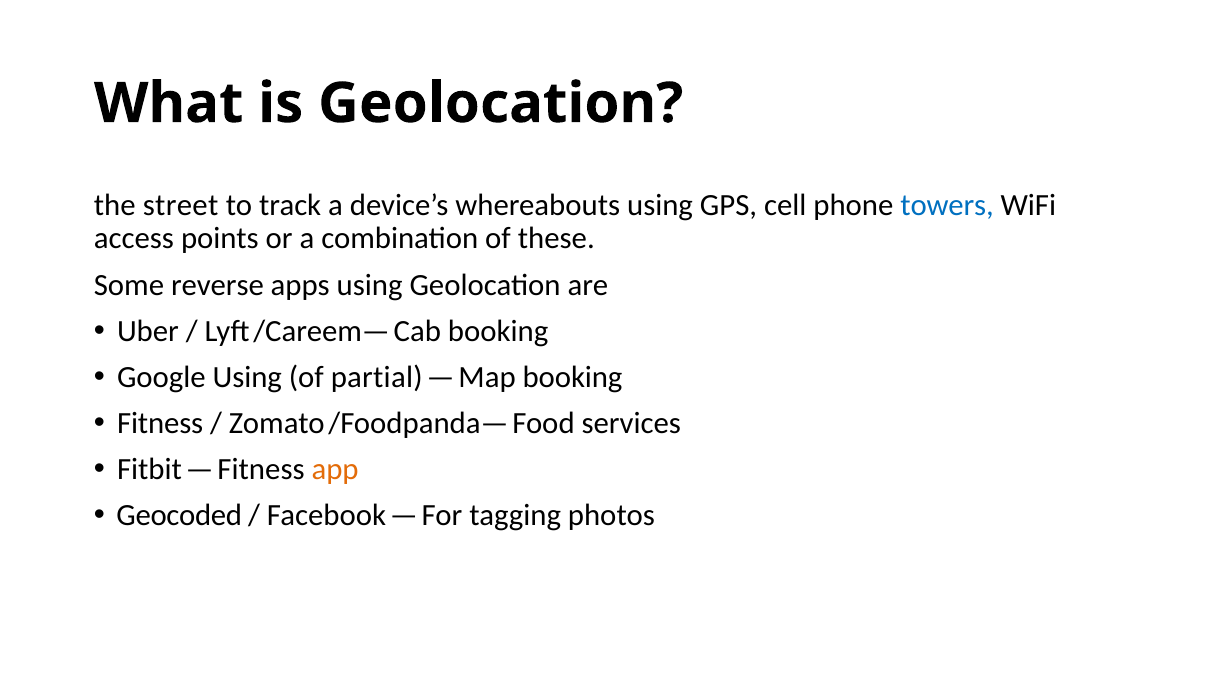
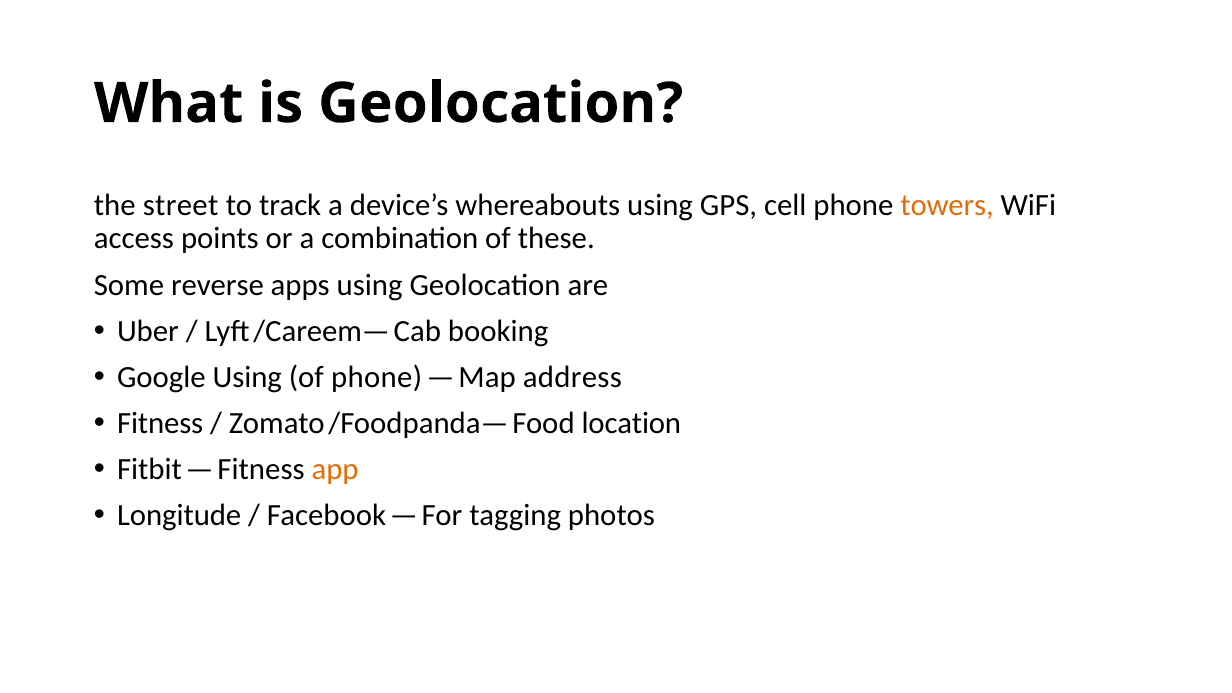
towers colour: blue -> orange
of partial: partial -> phone
Map booking: booking -> address
services: services -> location
Geocoded: Geocoded -> Longitude
